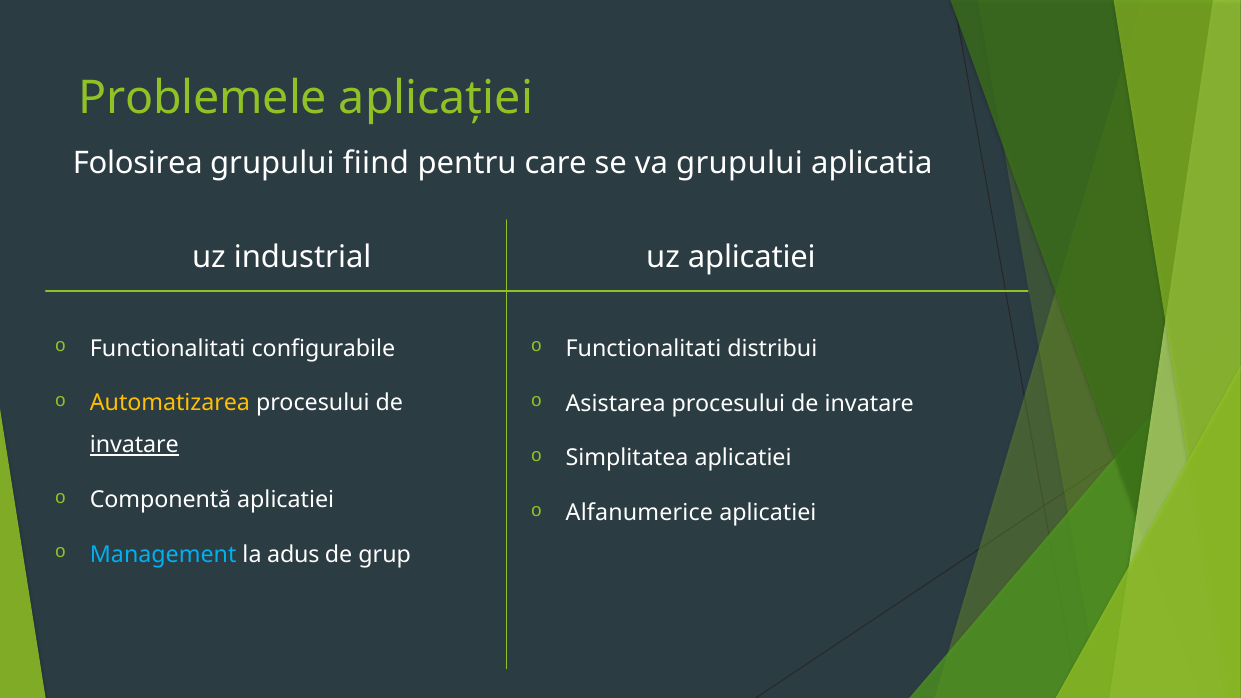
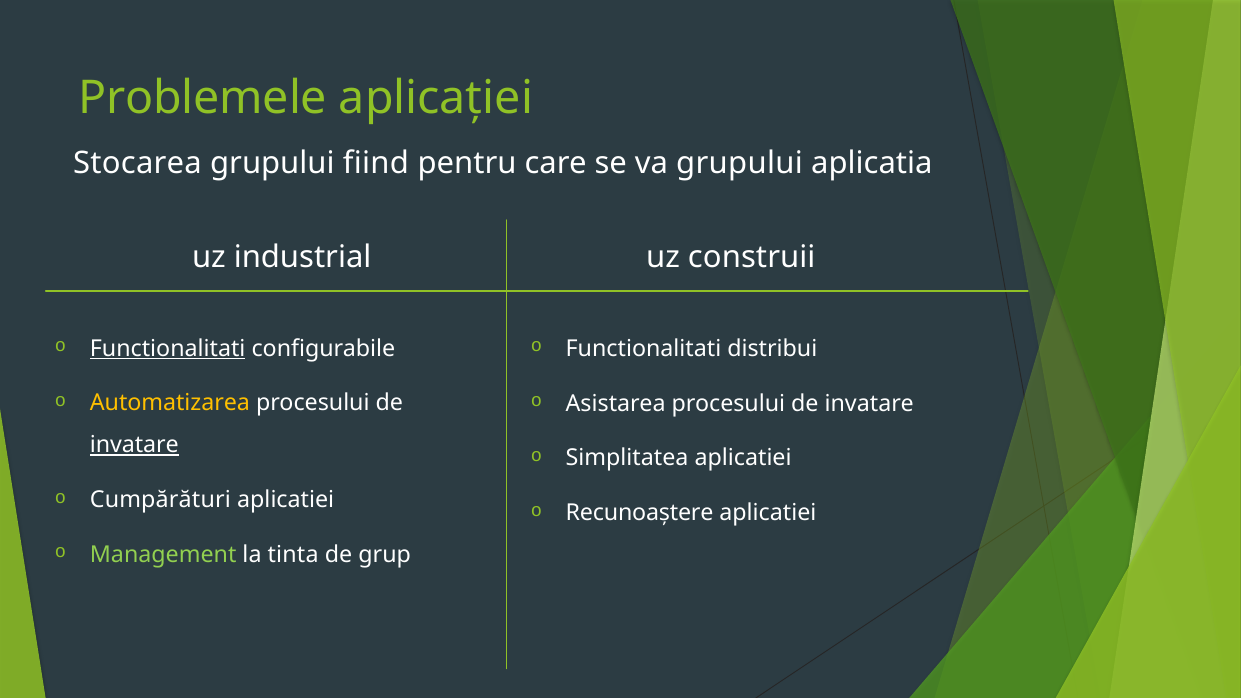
Folosirea: Folosirea -> Stocarea
uz aplicatiei: aplicatiei -> construii
Functionalitati at (168, 348) underline: none -> present
Componentă: Componentă -> Cumpărături
Alfanumerice: Alfanumerice -> Recunoaștere
Management colour: light blue -> light green
adus: adus -> tinta
